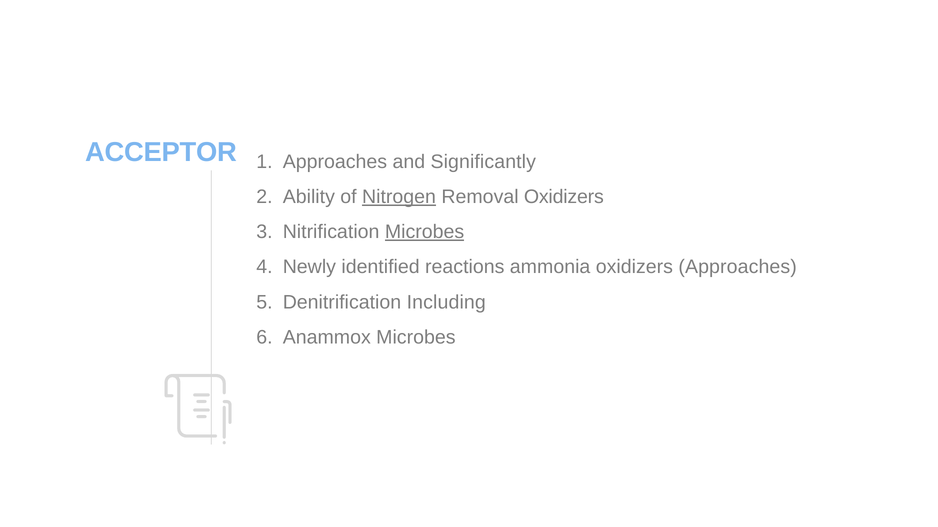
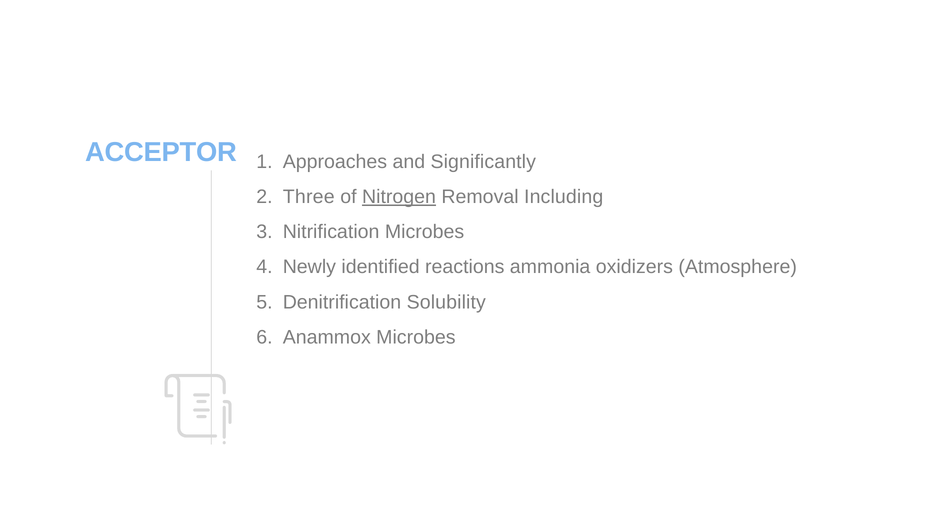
Ability: Ability -> Three
Removal Oxidizers: Oxidizers -> Including
Microbes at (425, 232) underline: present -> none
oxidizers Approaches: Approaches -> Atmosphere
Including: Including -> Solubility
